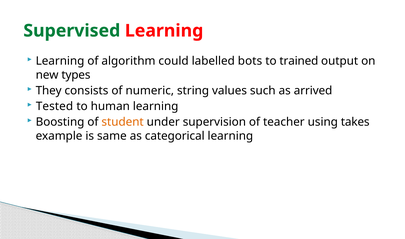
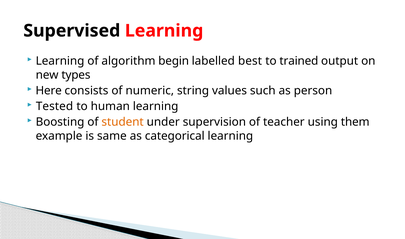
Supervised colour: green -> black
could: could -> begin
bots: bots -> best
They: They -> Here
arrived: arrived -> person
takes: takes -> them
